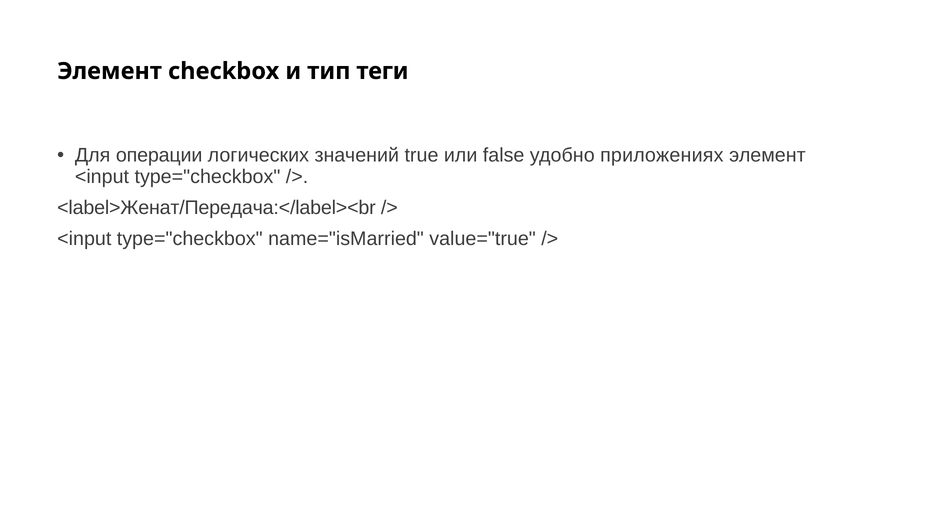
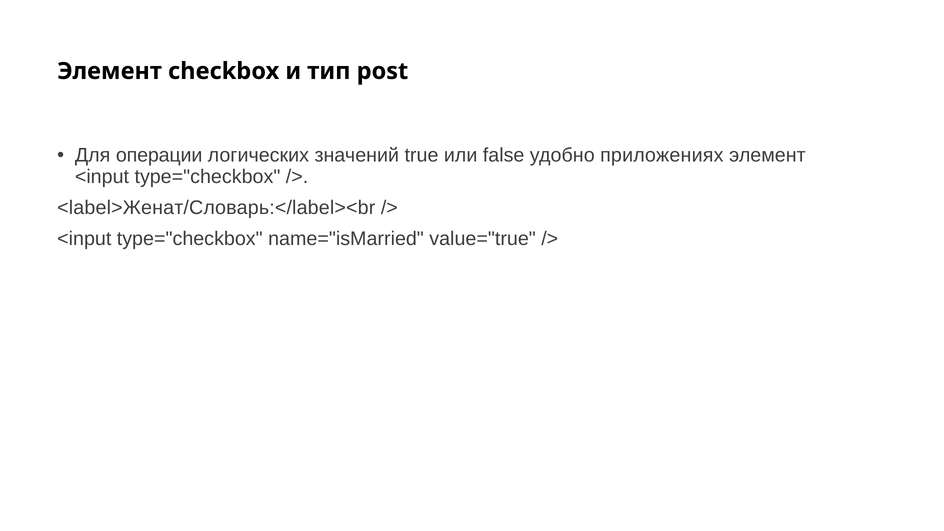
теги: теги -> post
<label>Женат/Передача:</label><br: <label>Женат/Передача:</label><br -> <label>Женат/Словарь:</label><br
